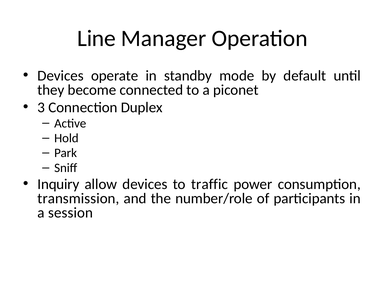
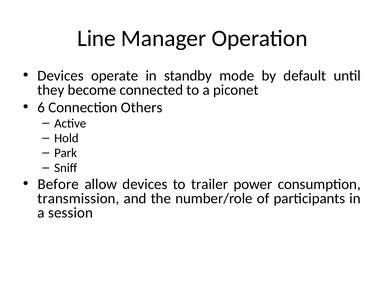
3: 3 -> 6
Duplex: Duplex -> Others
Inquiry: Inquiry -> Before
traffic: traffic -> trailer
